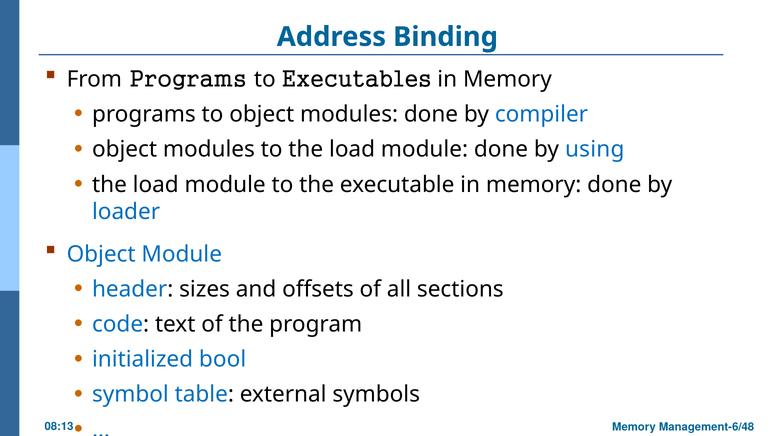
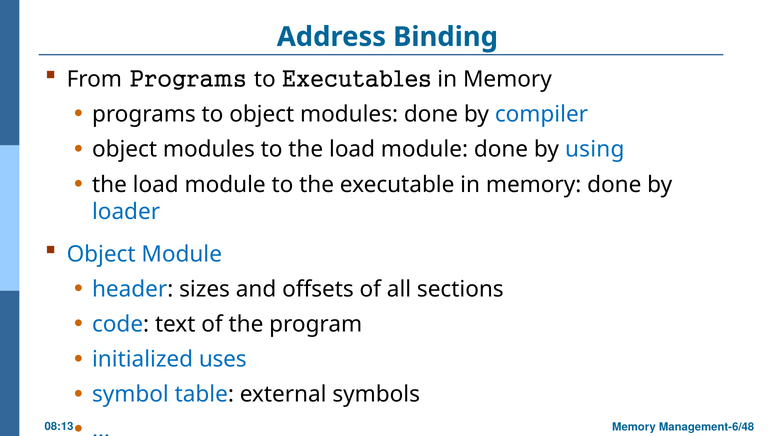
bool: bool -> uses
